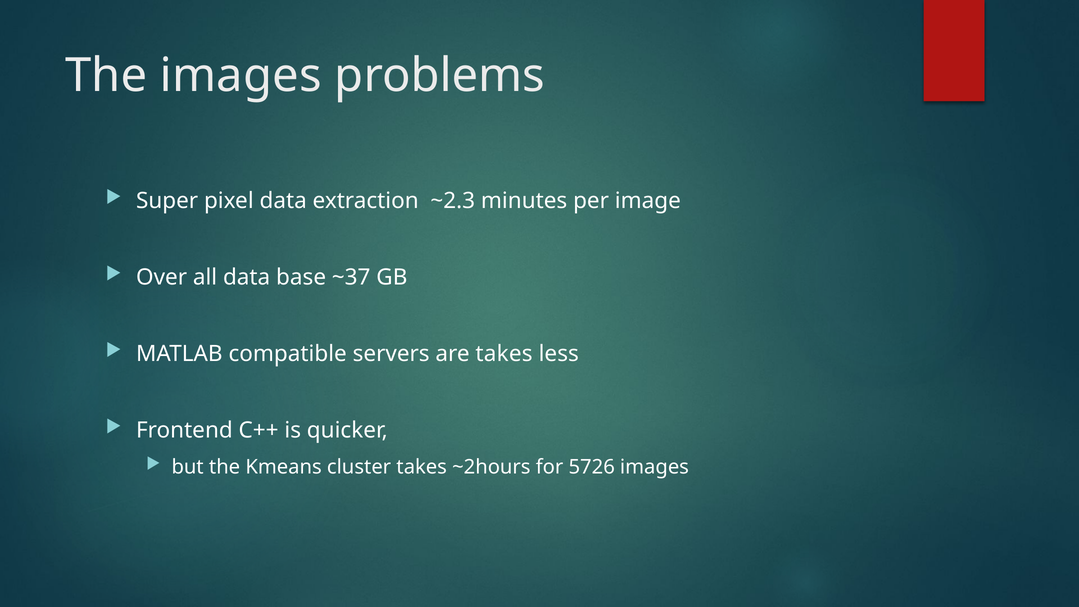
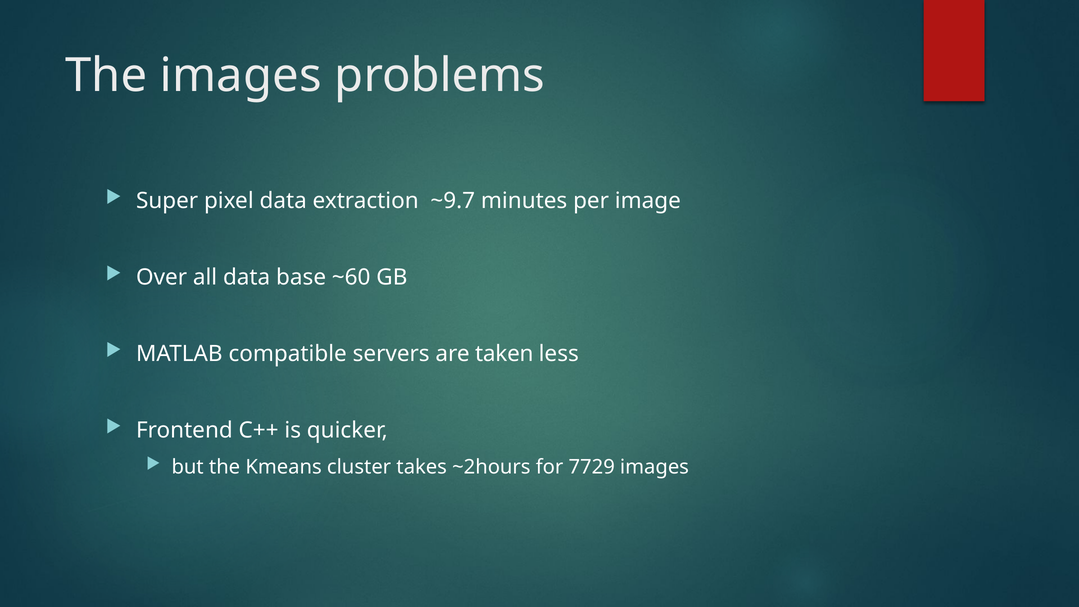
~2.3: ~2.3 -> ~9.7
~37: ~37 -> ~60
are takes: takes -> taken
5726: 5726 -> 7729
